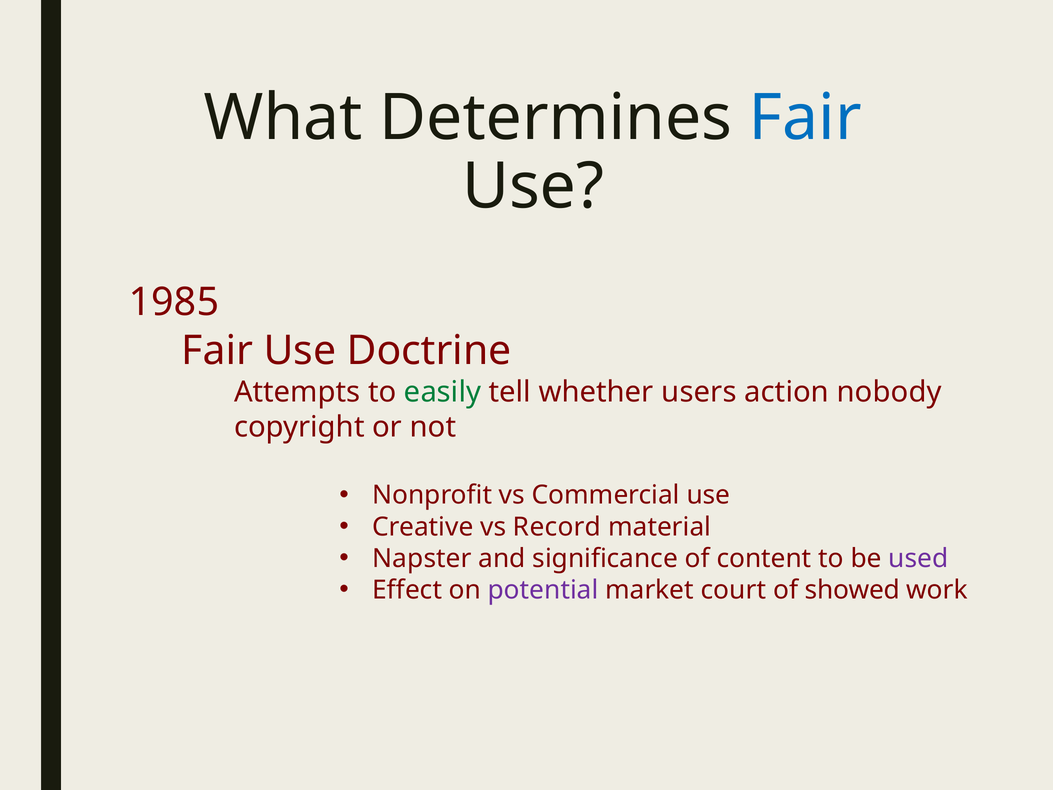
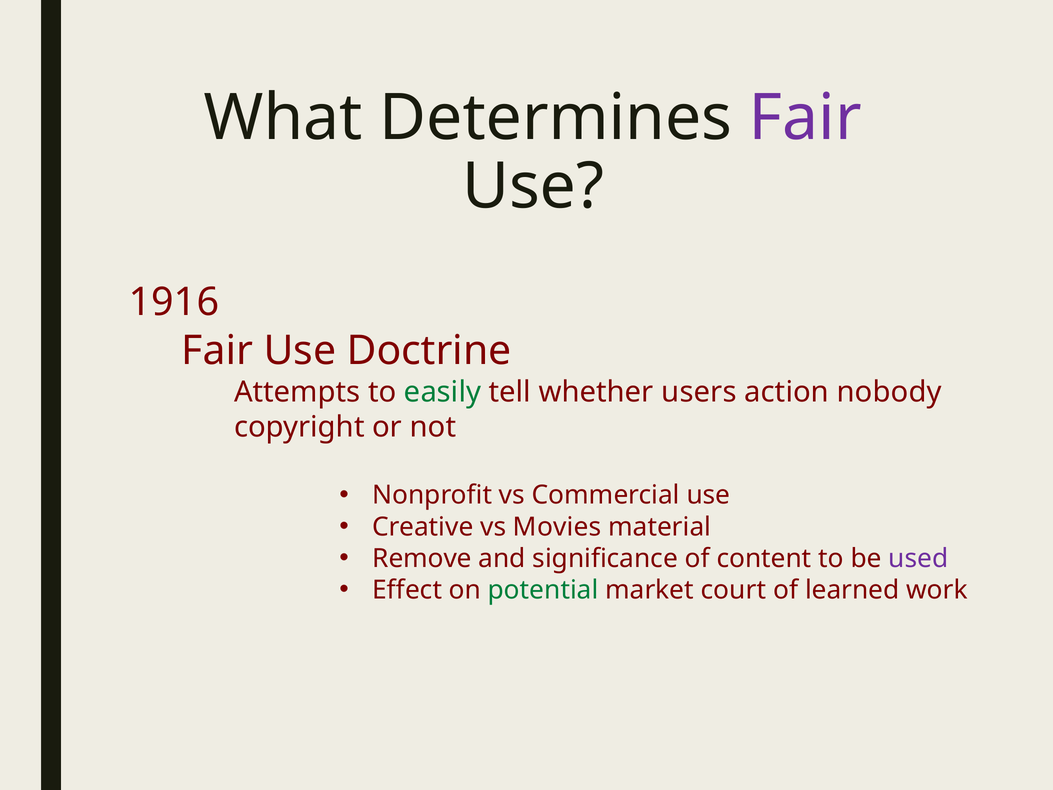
Fair at (805, 118) colour: blue -> purple
1985: 1985 -> 1916
Record: Record -> Movies
Napster: Napster -> Remove
potential colour: purple -> green
showed: showed -> learned
